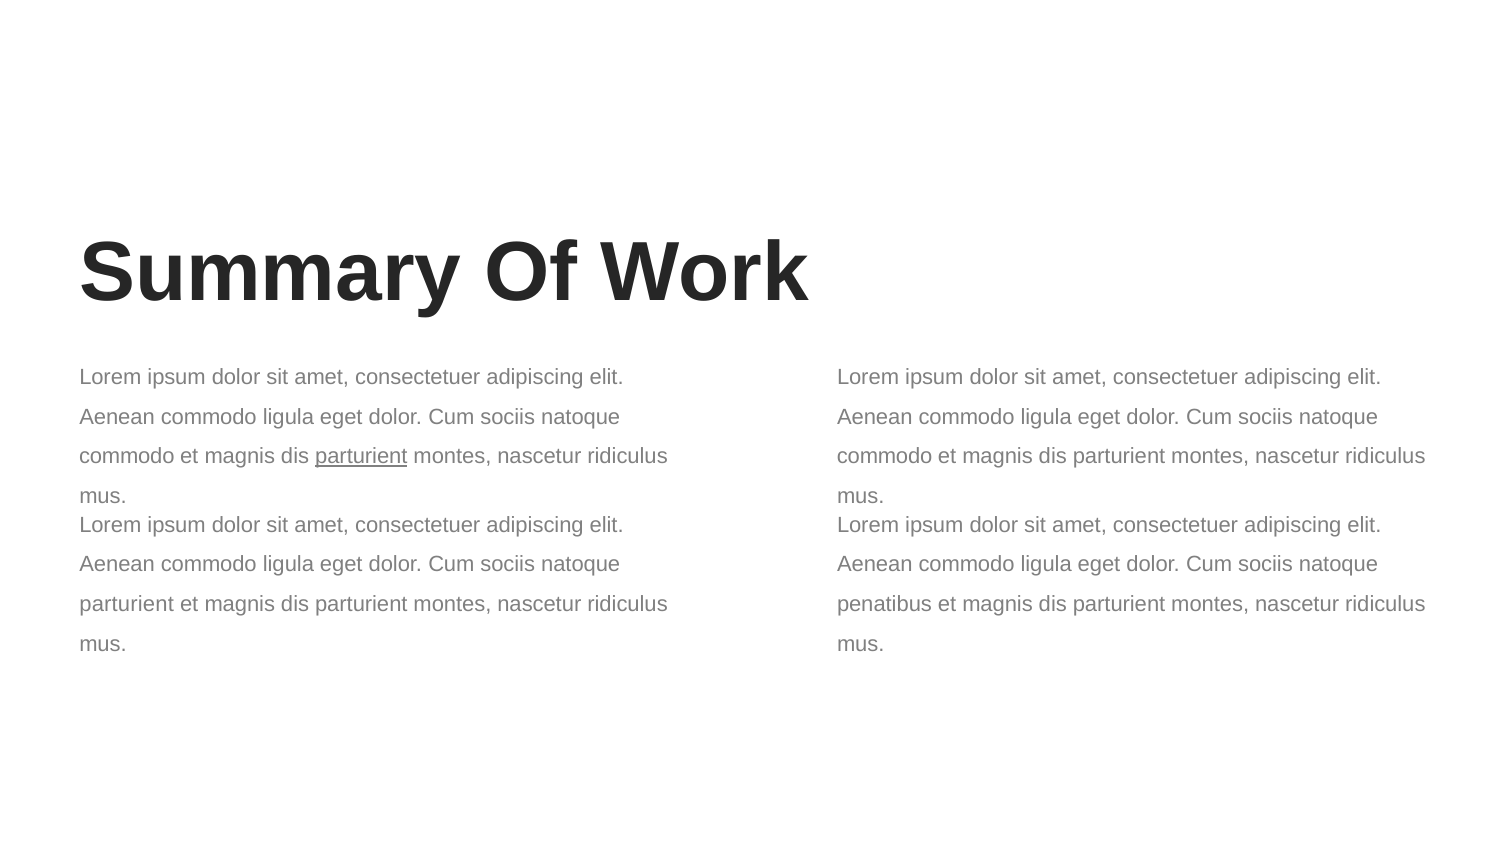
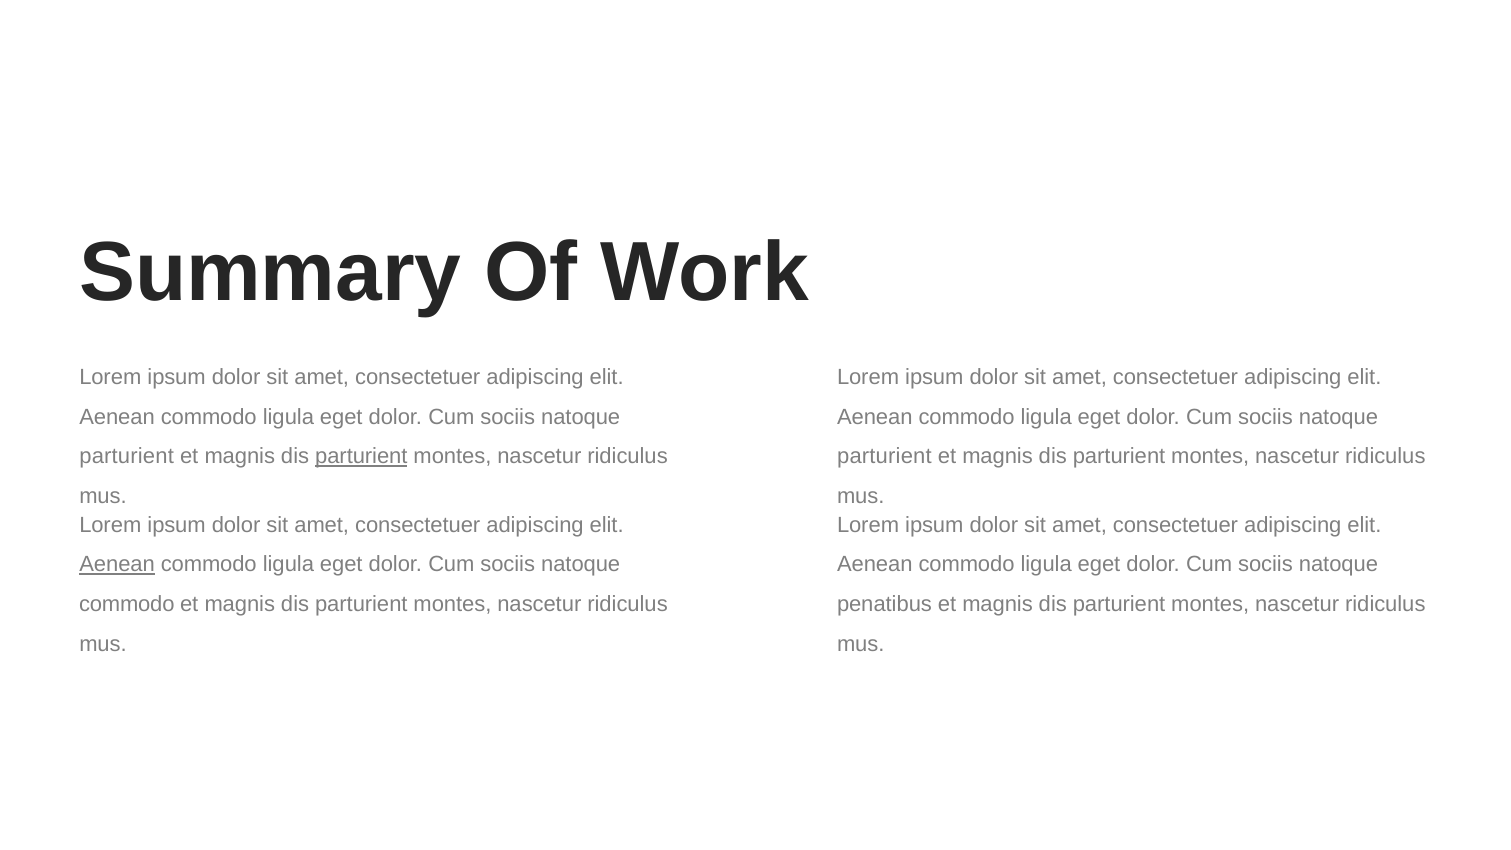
commodo at (127, 457): commodo -> parturient
commodo at (885, 457): commodo -> parturient
Aenean at (117, 565) underline: none -> present
parturient at (127, 604): parturient -> commodo
